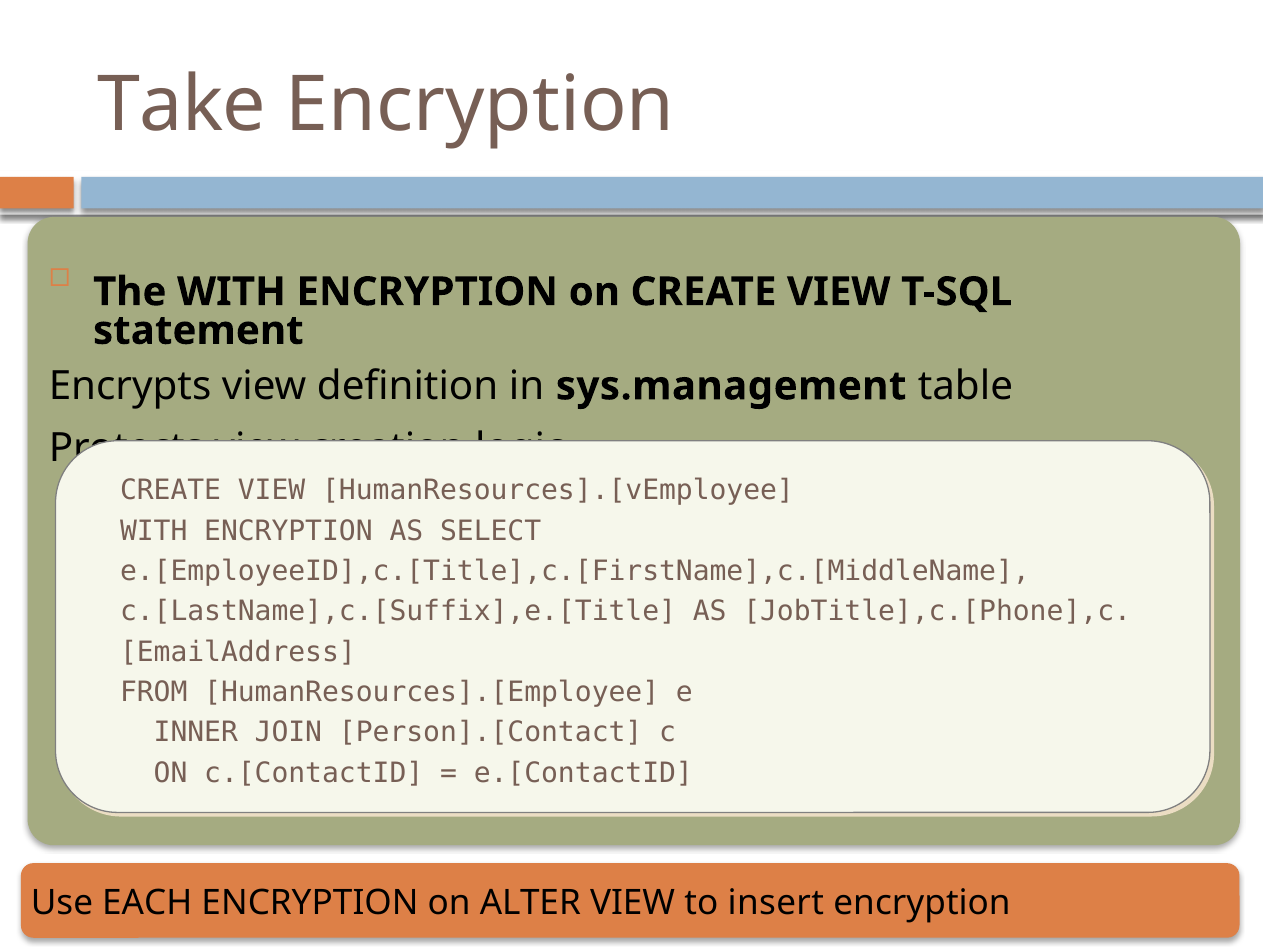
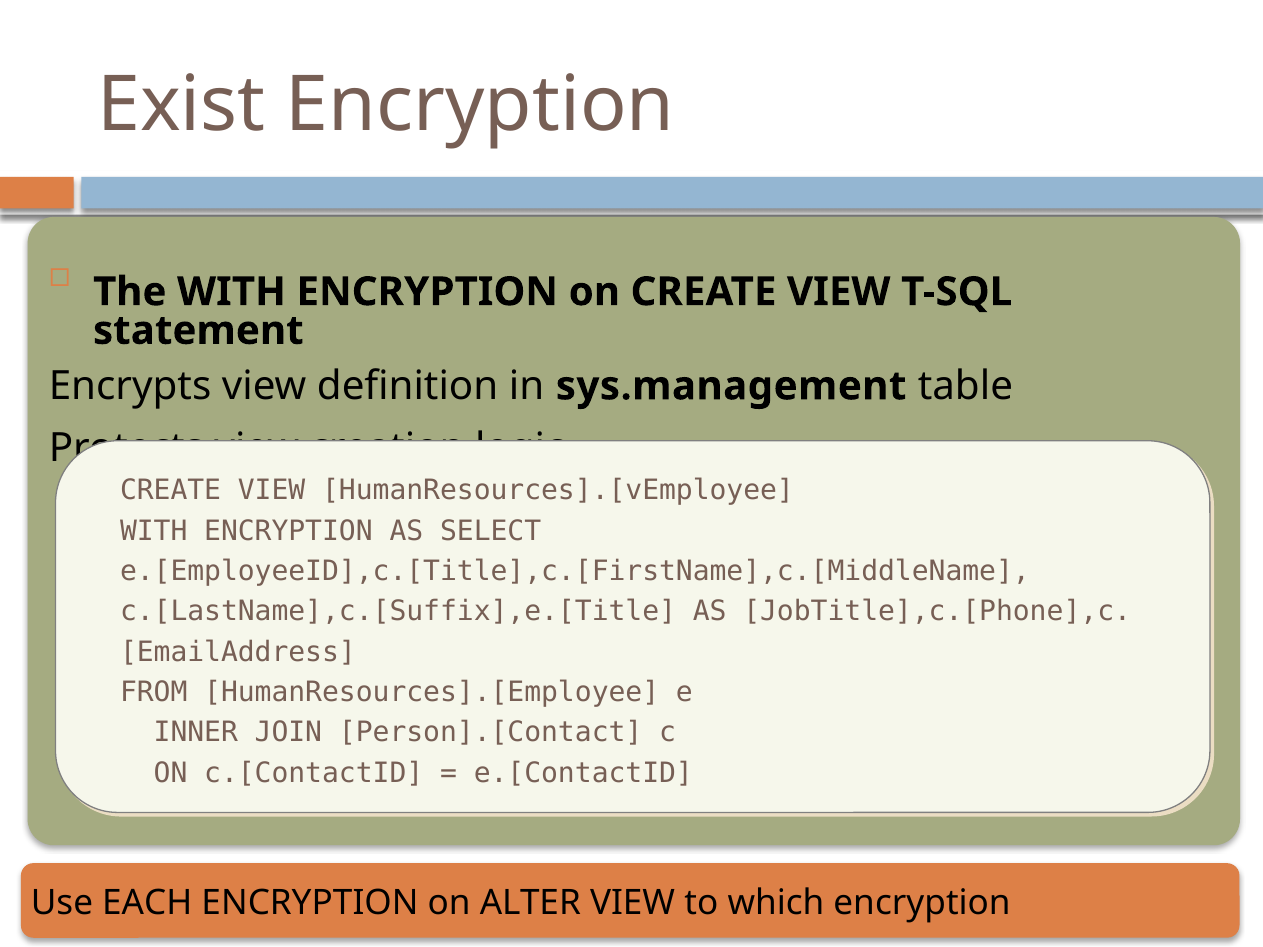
Take: Take -> Exist
insert: insert -> which
